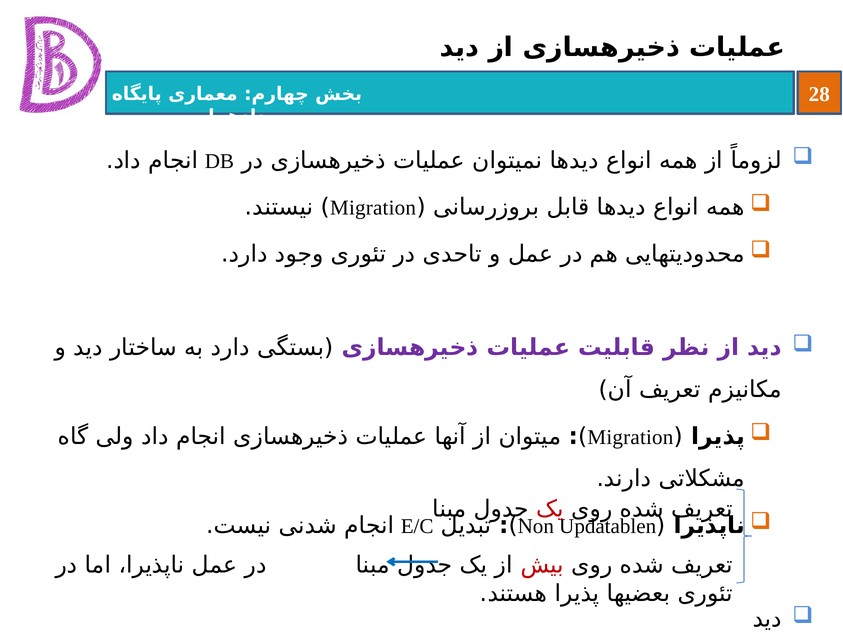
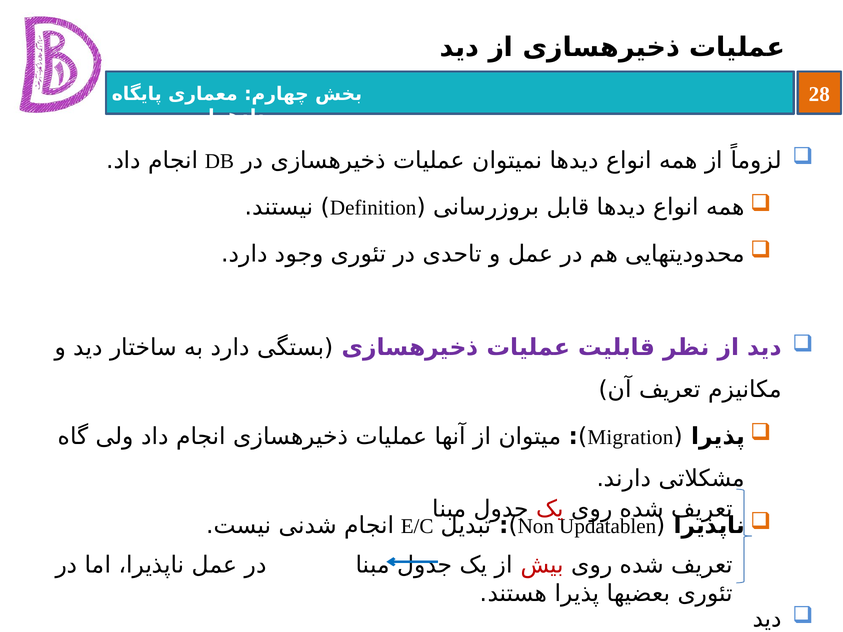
Migration at (373, 208): Migration -> Definition
